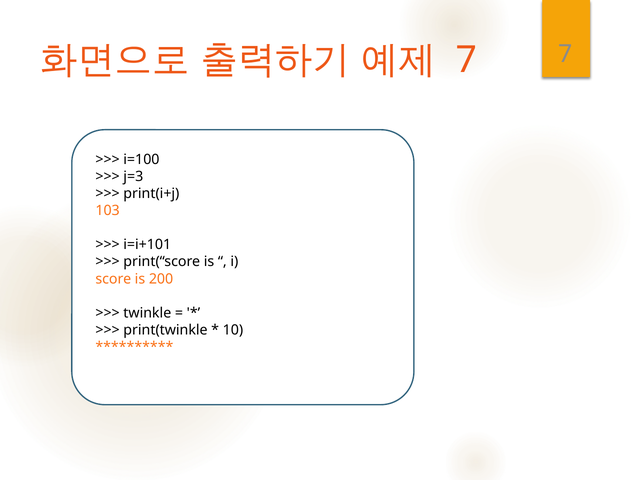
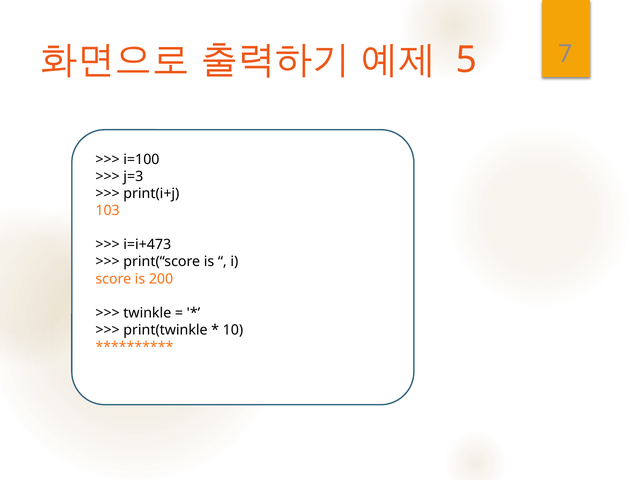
7 at (467, 60): 7 -> 5
i=i+101: i=i+101 -> i=i+473
